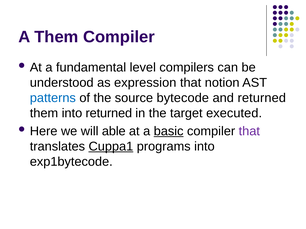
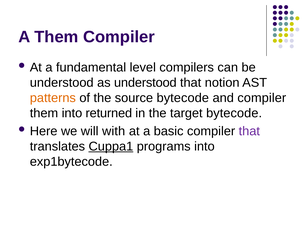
as expression: expression -> understood
patterns colour: blue -> orange
and returned: returned -> compiler
target executed: executed -> bytecode
able: able -> with
basic underline: present -> none
